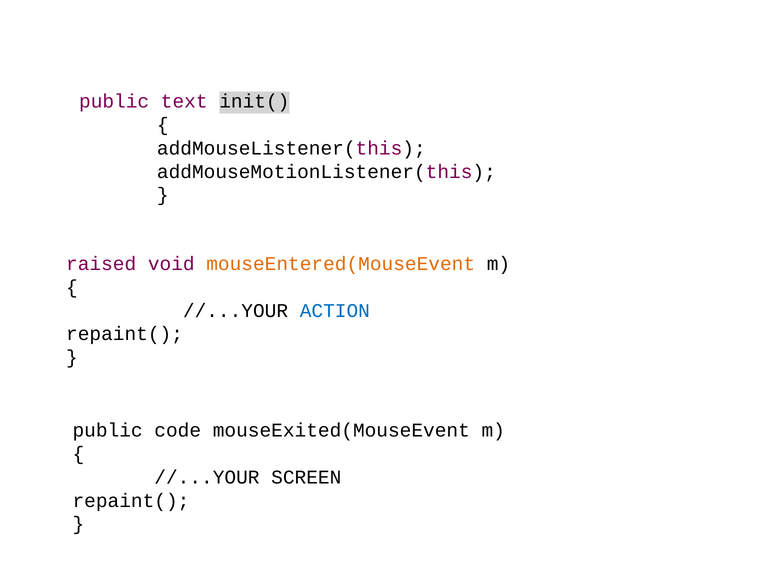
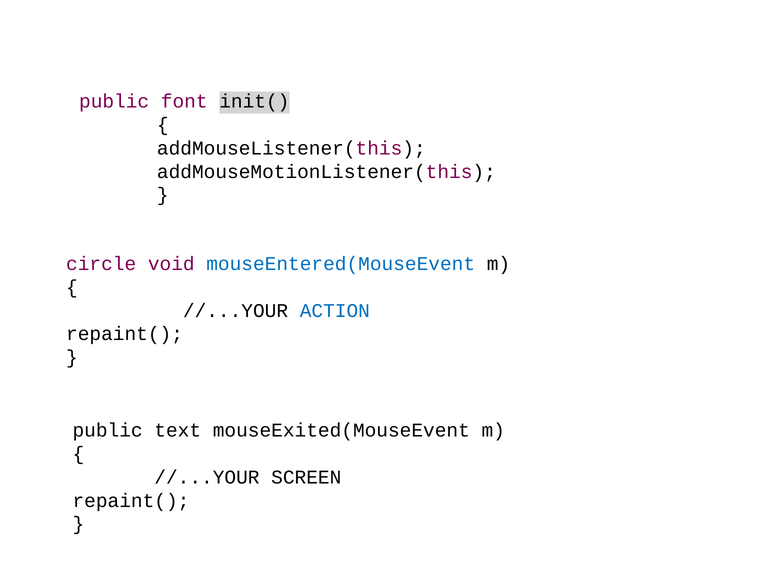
text: text -> font
raised: raised -> circle
mouseEntered(MouseEvent colour: orange -> blue
code: code -> text
